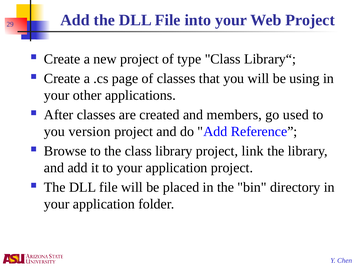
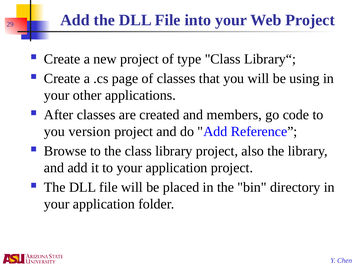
used: used -> code
link: link -> also
